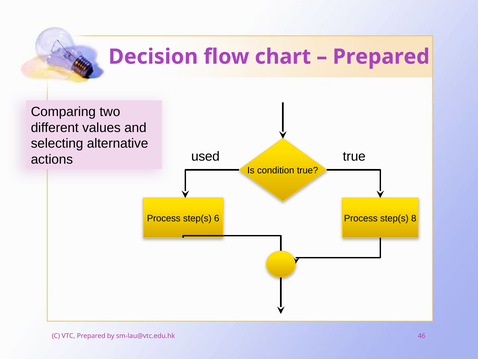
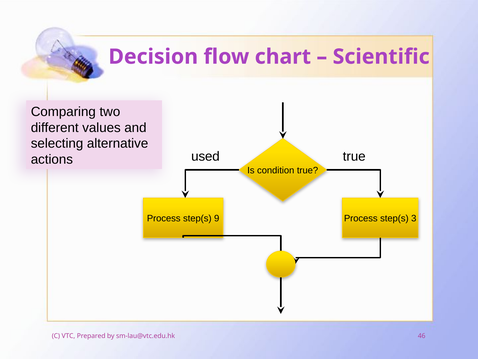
Prepared at (381, 57): Prepared -> Scientific
6: 6 -> 9
8: 8 -> 3
